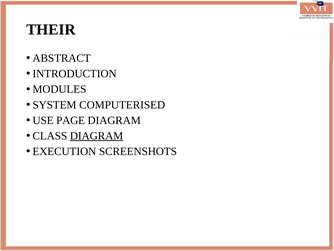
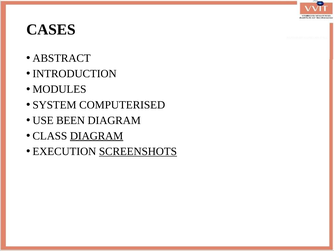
THEIR: THEIR -> CASES
PAGE: PAGE -> BEEN
SCREENSHOTS underline: none -> present
